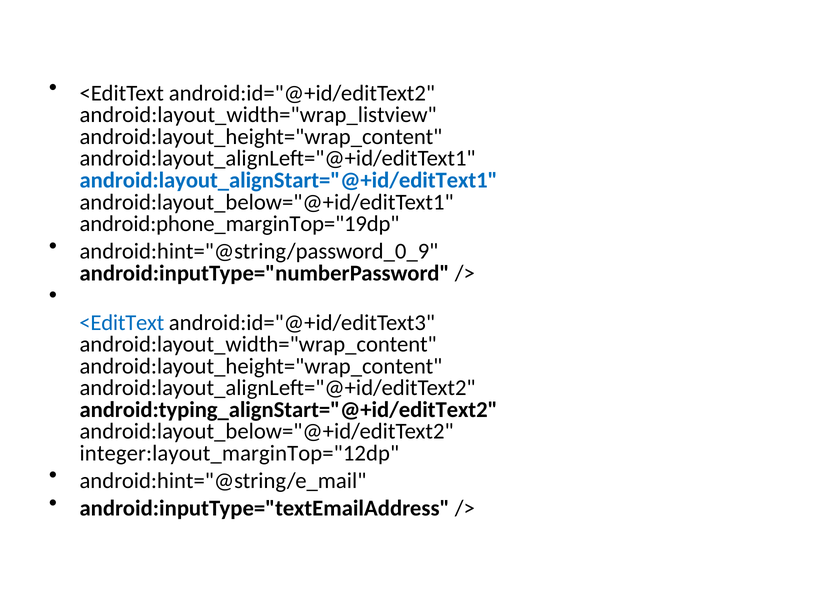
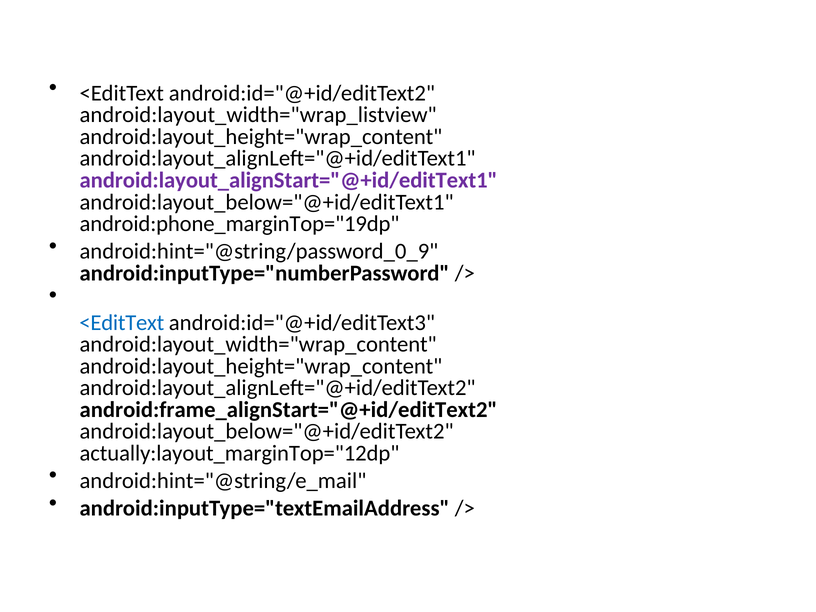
android:layout_alignStart="@+id/editText1 colour: blue -> purple
android:typing_alignStart="@+id/editText2: android:typing_alignStart="@+id/editText2 -> android:frame_alignStart="@+id/editText2
integer:layout_marginTop="12dp: integer:layout_marginTop="12dp -> actually:layout_marginTop="12dp
